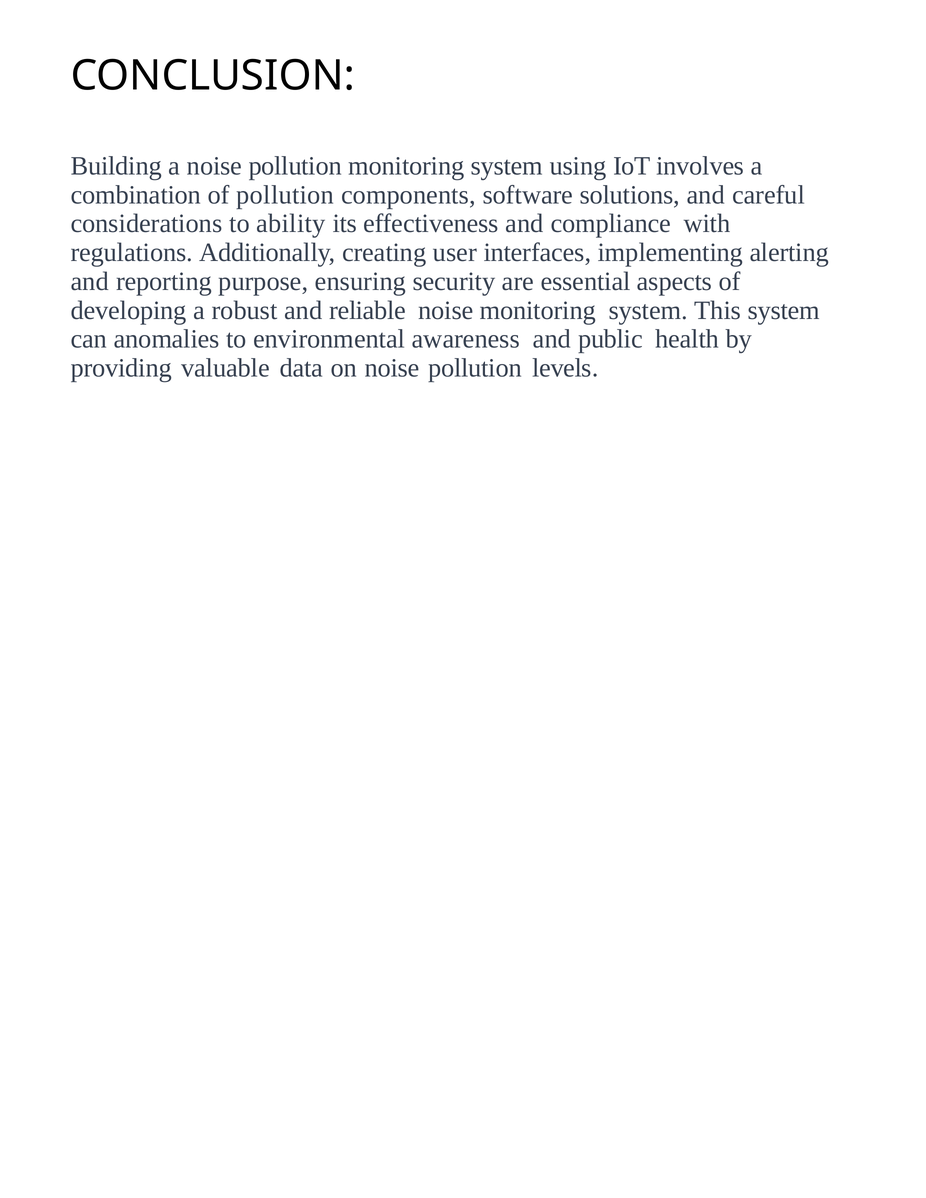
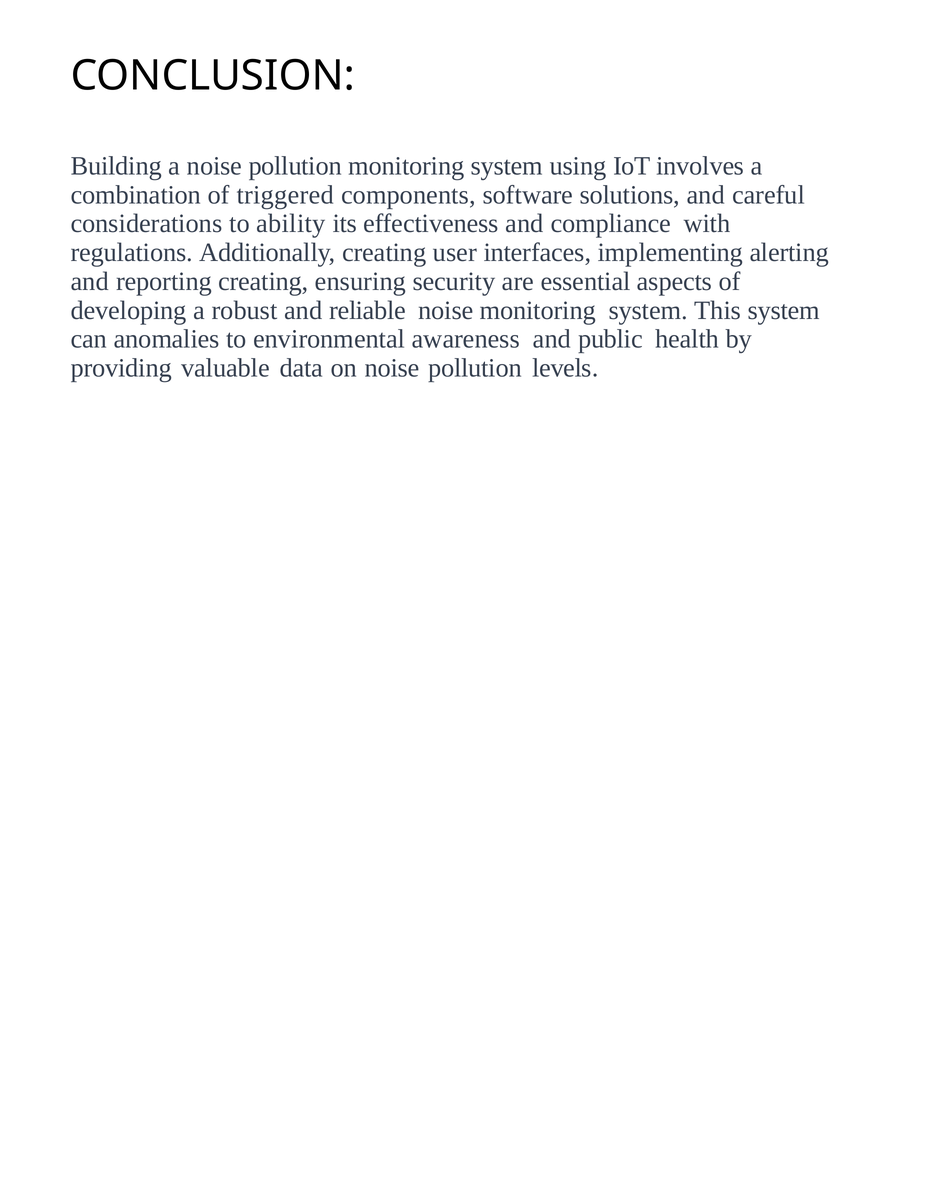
of pollution: pollution -> triggered
reporting purpose: purpose -> creating
